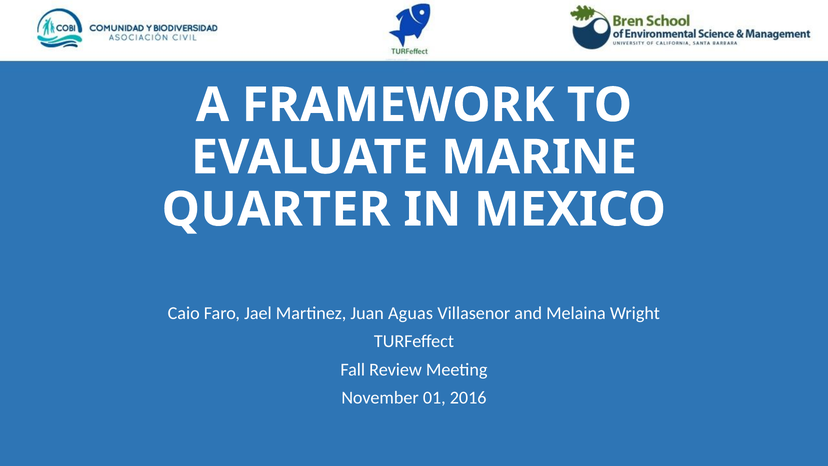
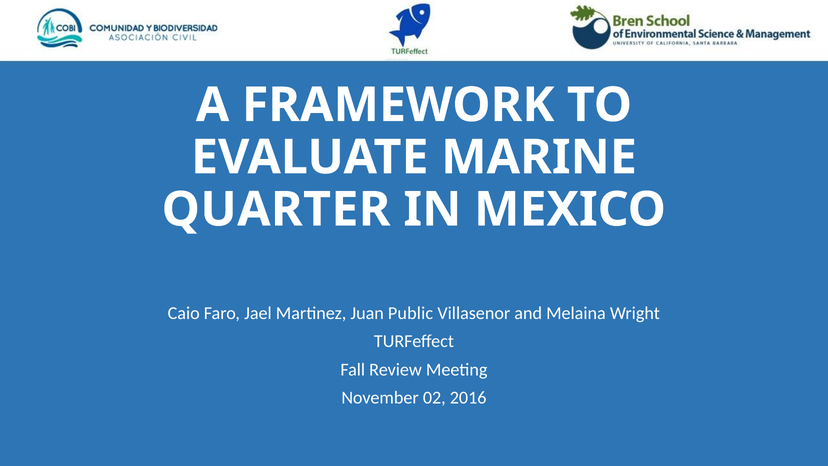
Aguas: Aguas -> Public
01: 01 -> 02
